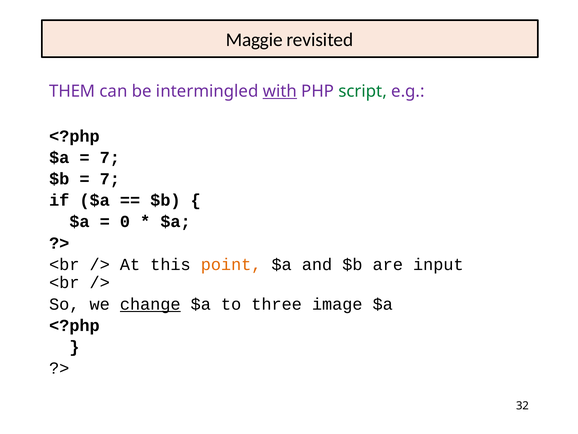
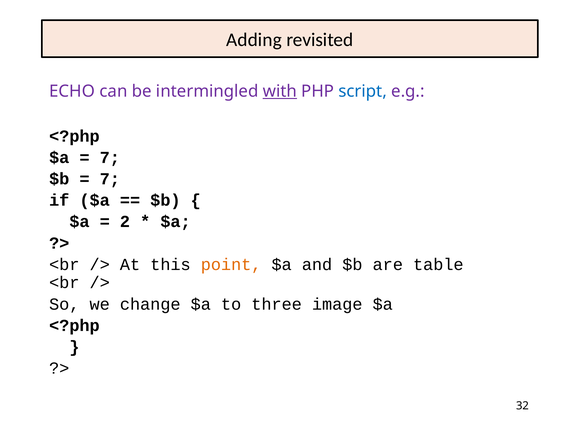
Maggie: Maggie -> Adding
THEM: THEM -> ECHO
script colour: green -> blue
0: 0 -> 2
input: input -> table
change underline: present -> none
